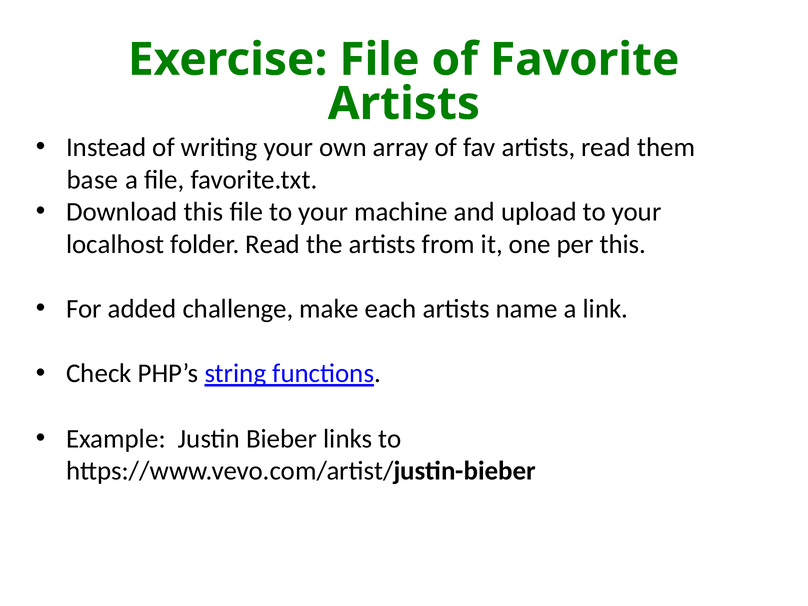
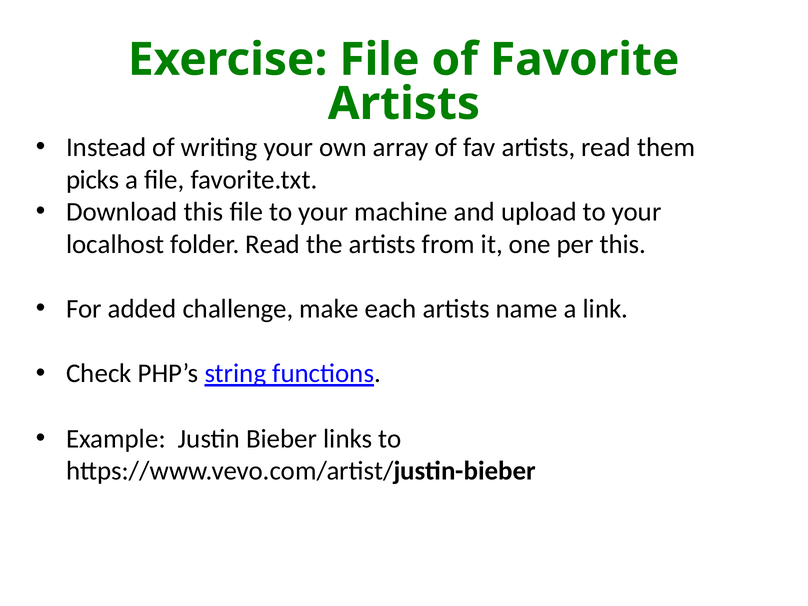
base: base -> picks
